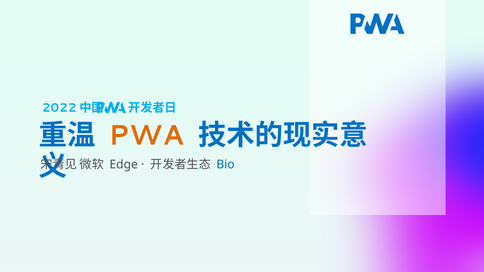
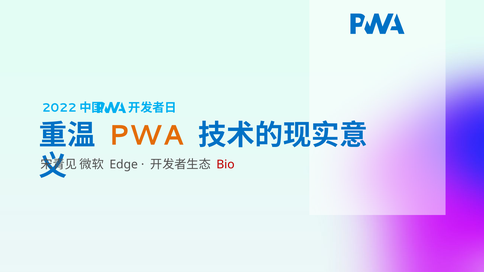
Bio colour: blue -> red
